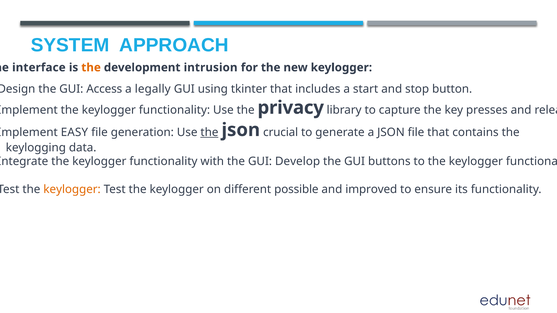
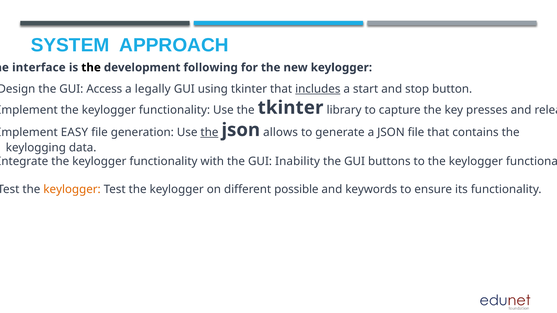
the at (91, 68) colour: orange -> black
intrusion: intrusion -> following
includes underline: none -> present
the privacy: privacy -> tkinter
crucial: crucial -> allows
Develop: Develop -> Inability
improved: improved -> keywords
